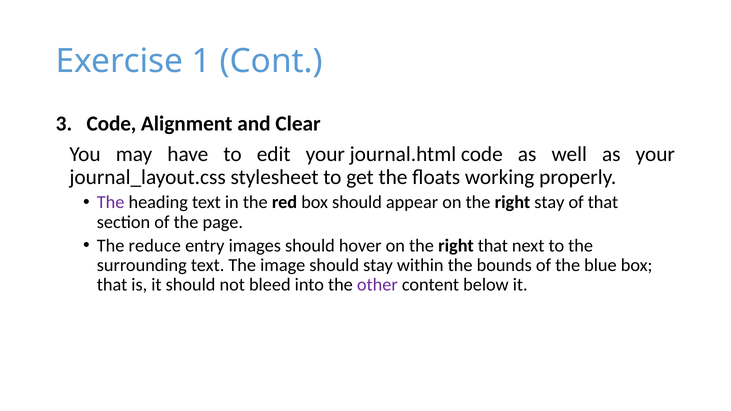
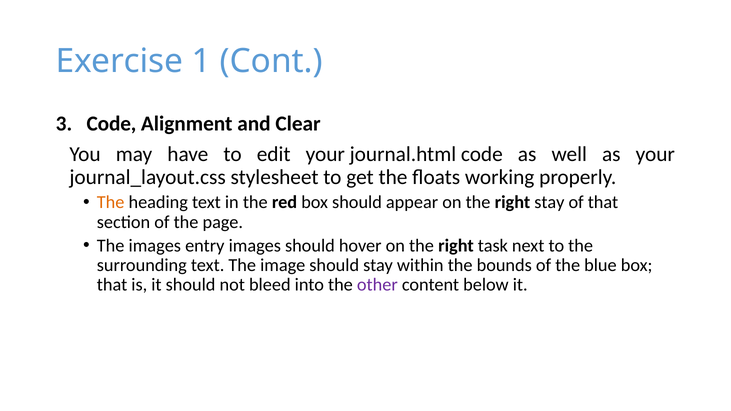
The at (111, 202) colour: purple -> orange
The reduce: reduce -> images
right that: that -> task
